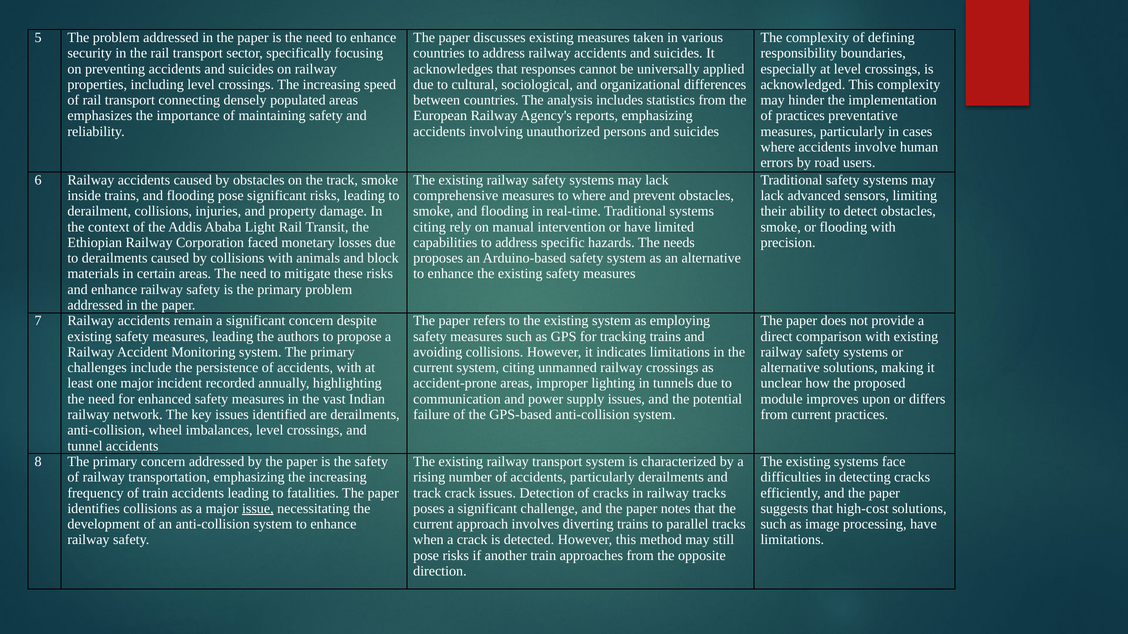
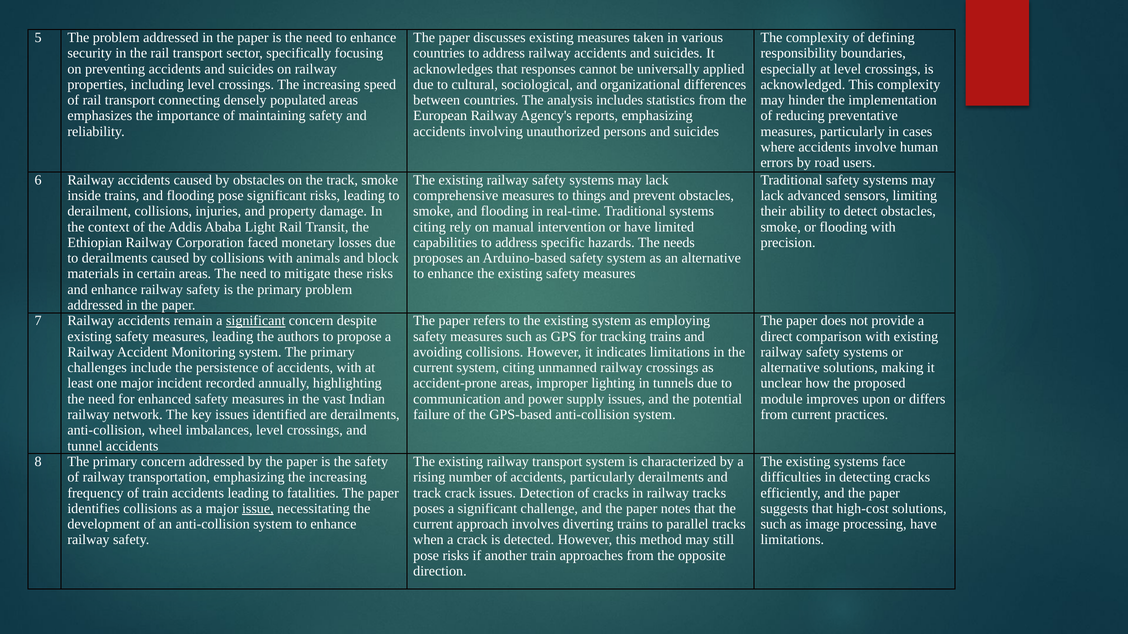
of practices: practices -> reducing
to where: where -> things
significant at (256, 321) underline: none -> present
